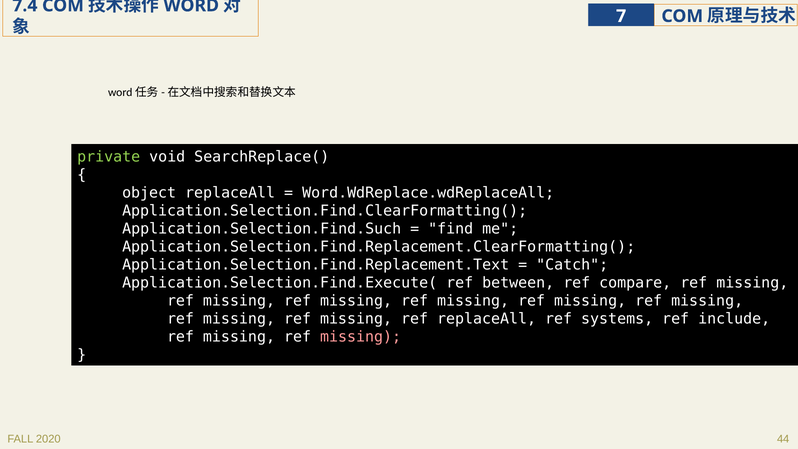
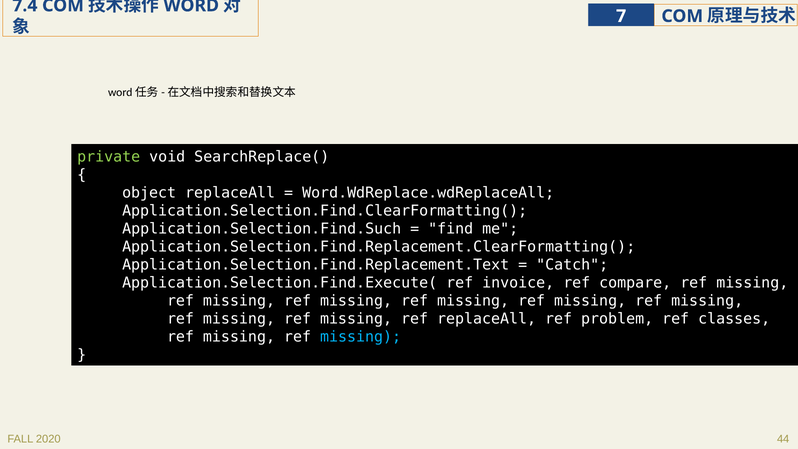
between: between -> invoice
systems: systems -> problem
include: include -> classes
missing at (361, 337) colour: pink -> light blue
